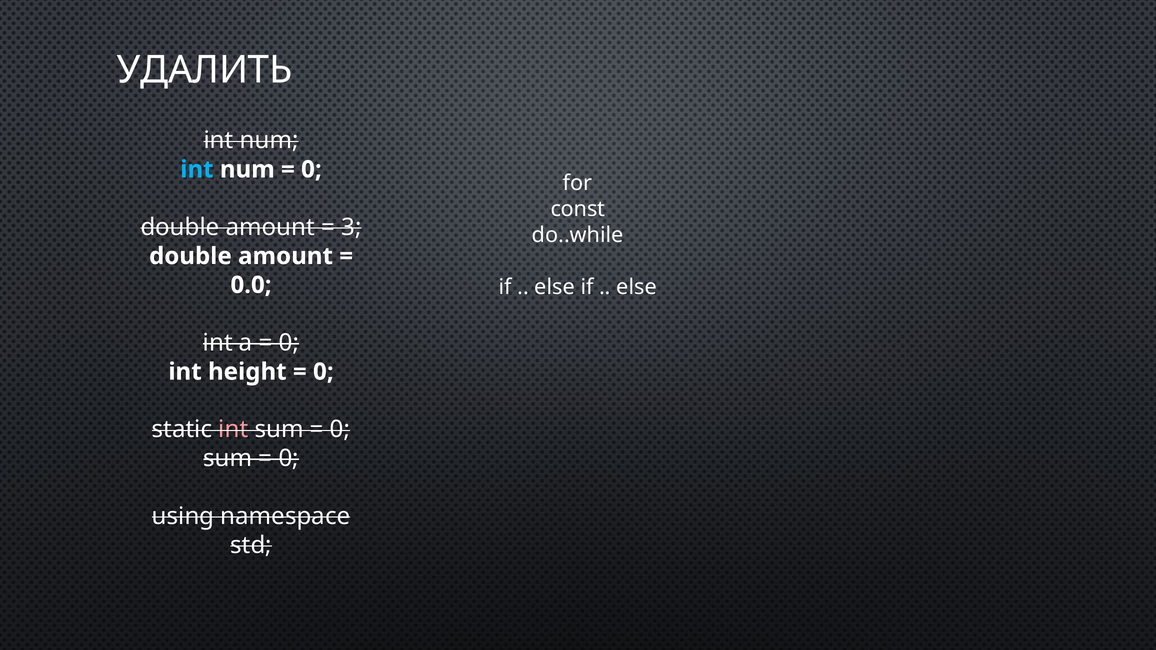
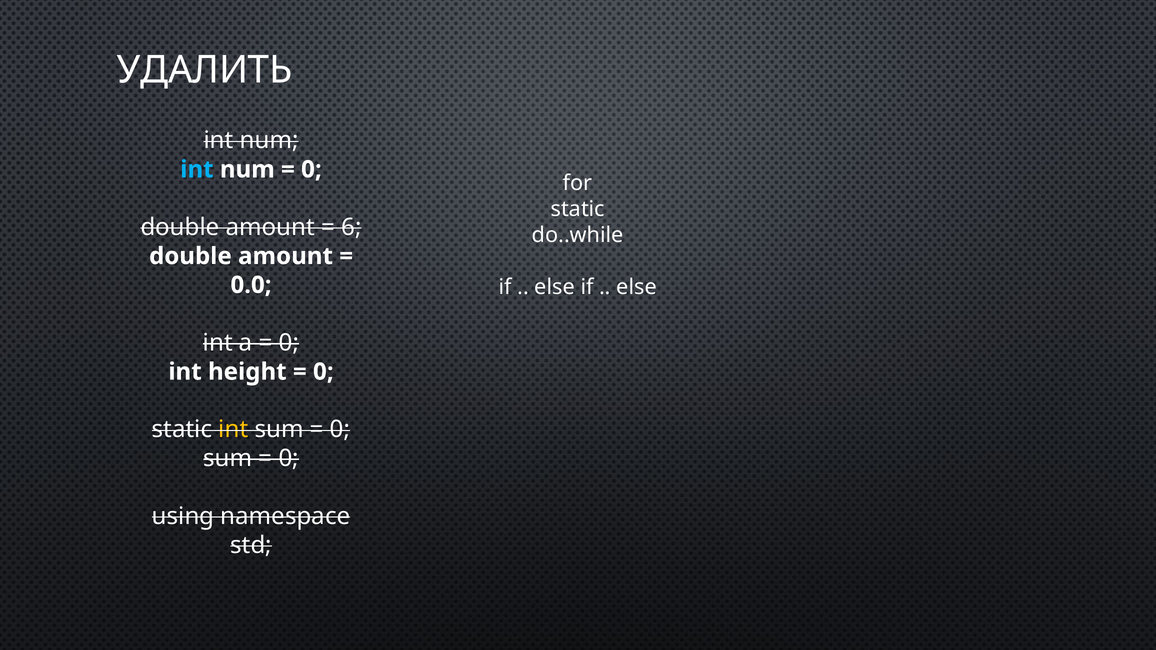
const at (578, 209): const -> static
3: 3 -> 6
int at (233, 430) colour: pink -> yellow
